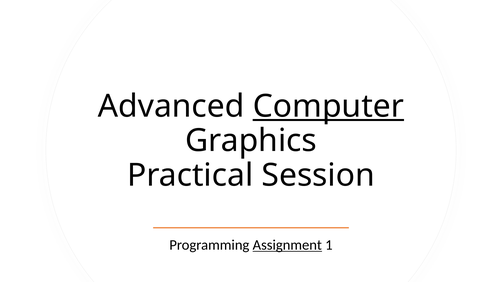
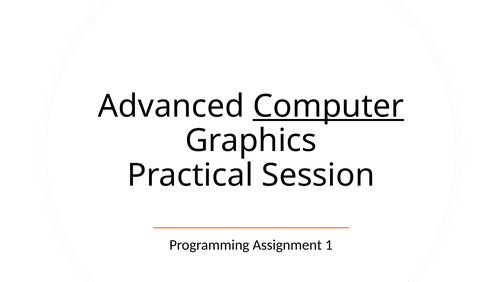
Assignment underline: present -> none
